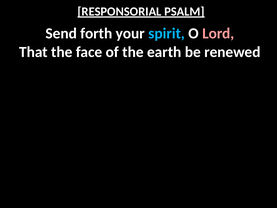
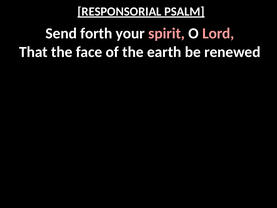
spirit colour: light blue -> pink
